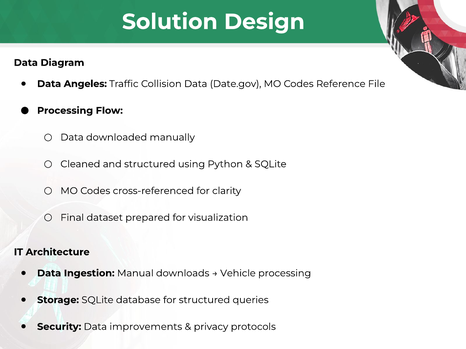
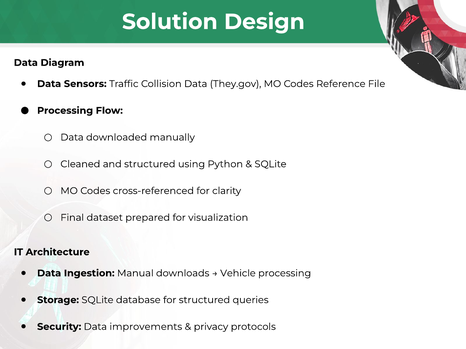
Angeles: Angeles -> Sensors
Date.gov: Date.gov -> They.gov
